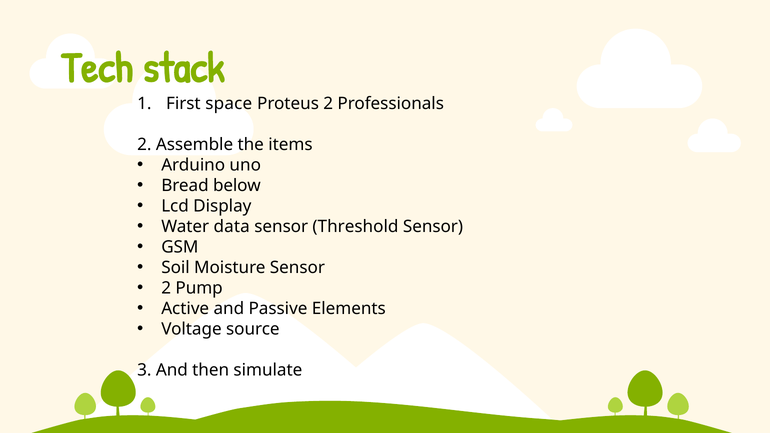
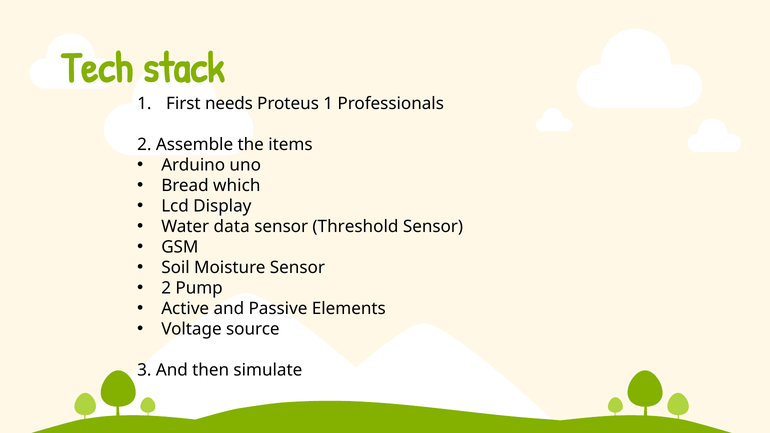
space: space -> needs
Proteus 2: 2 -> 1
below: below -> which
